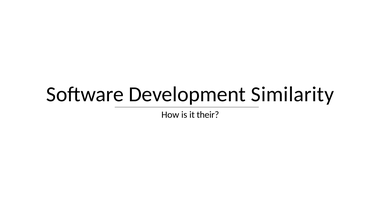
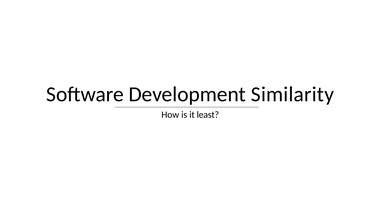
their: their -> least
